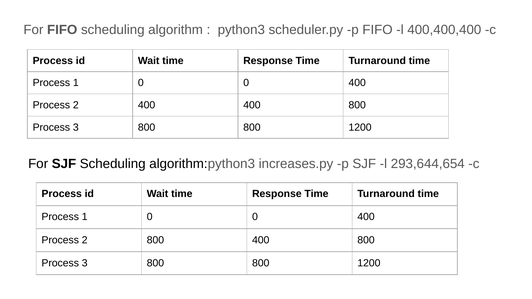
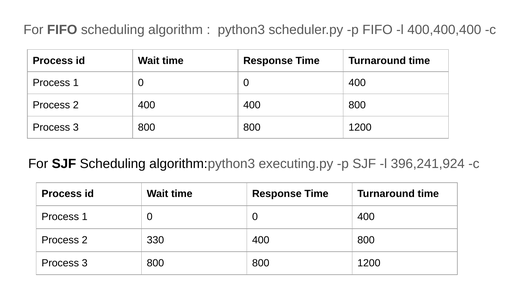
increases.py: increases.py -> executing.py
293,644,654: 293,644,654 -> 396,241,924
2 800: 800 -> 330
